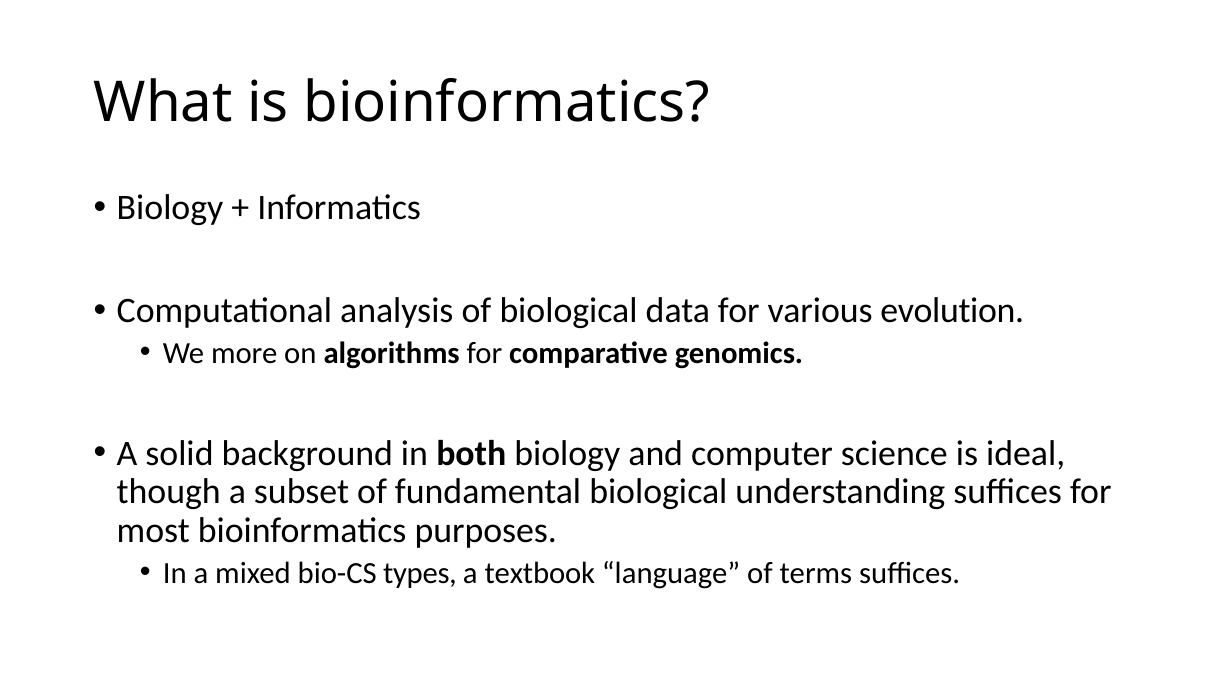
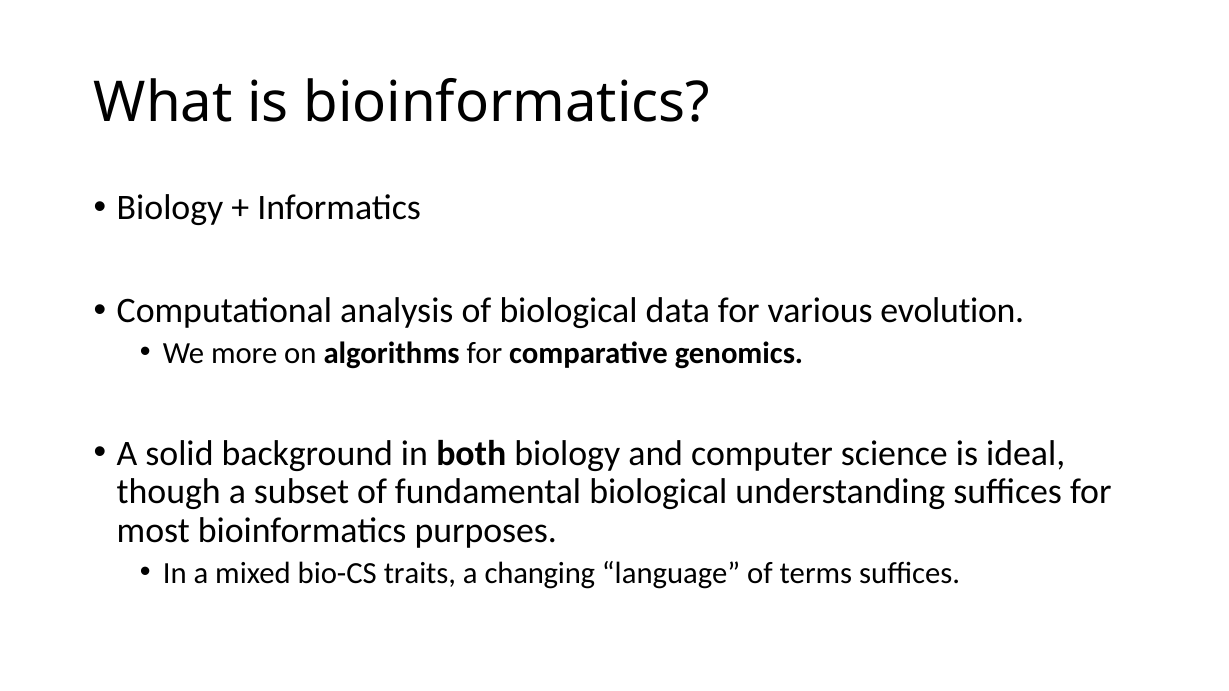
types: types -> traits
textbook: textbook -> changing
